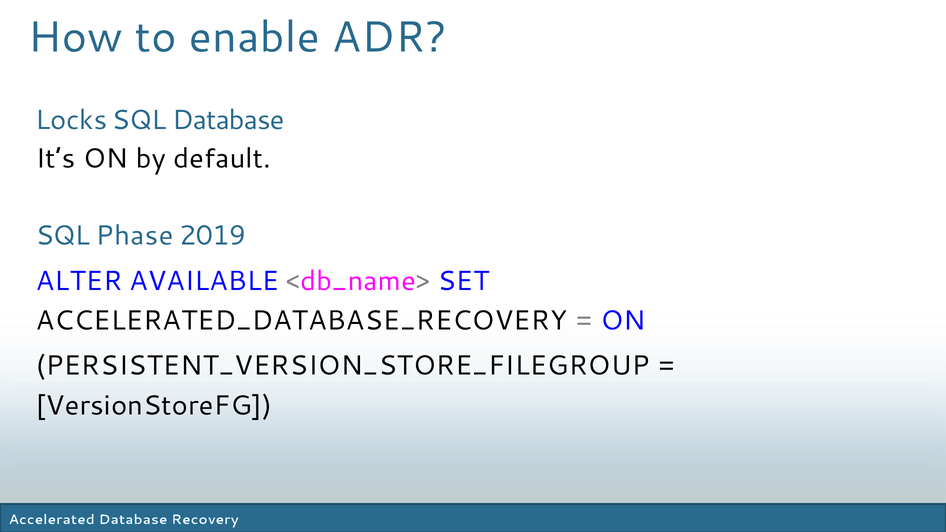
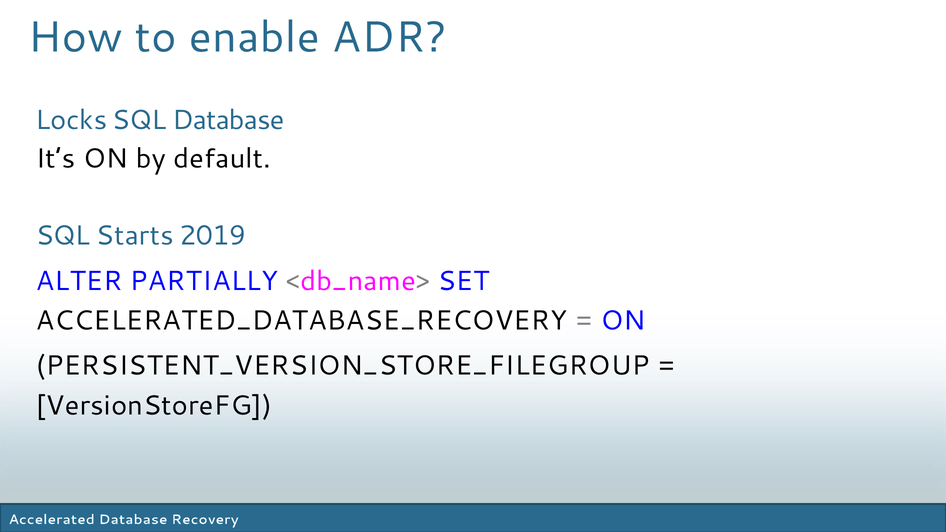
Phase: Phase -> Starts
AVAILABLE: AVAILABLE -> PARTIALLY
